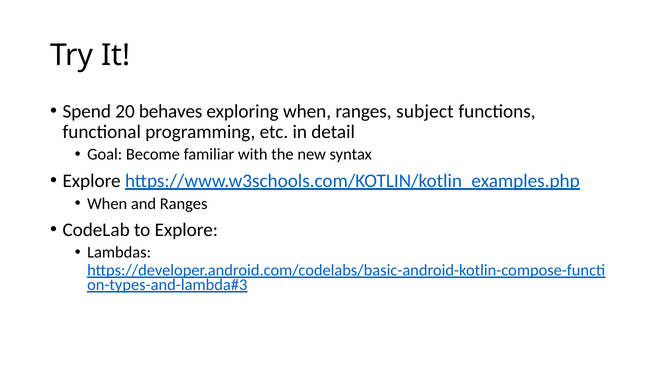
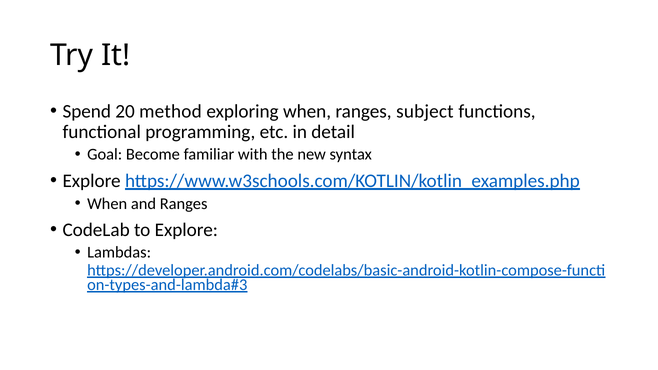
behaves: behaves -> method
